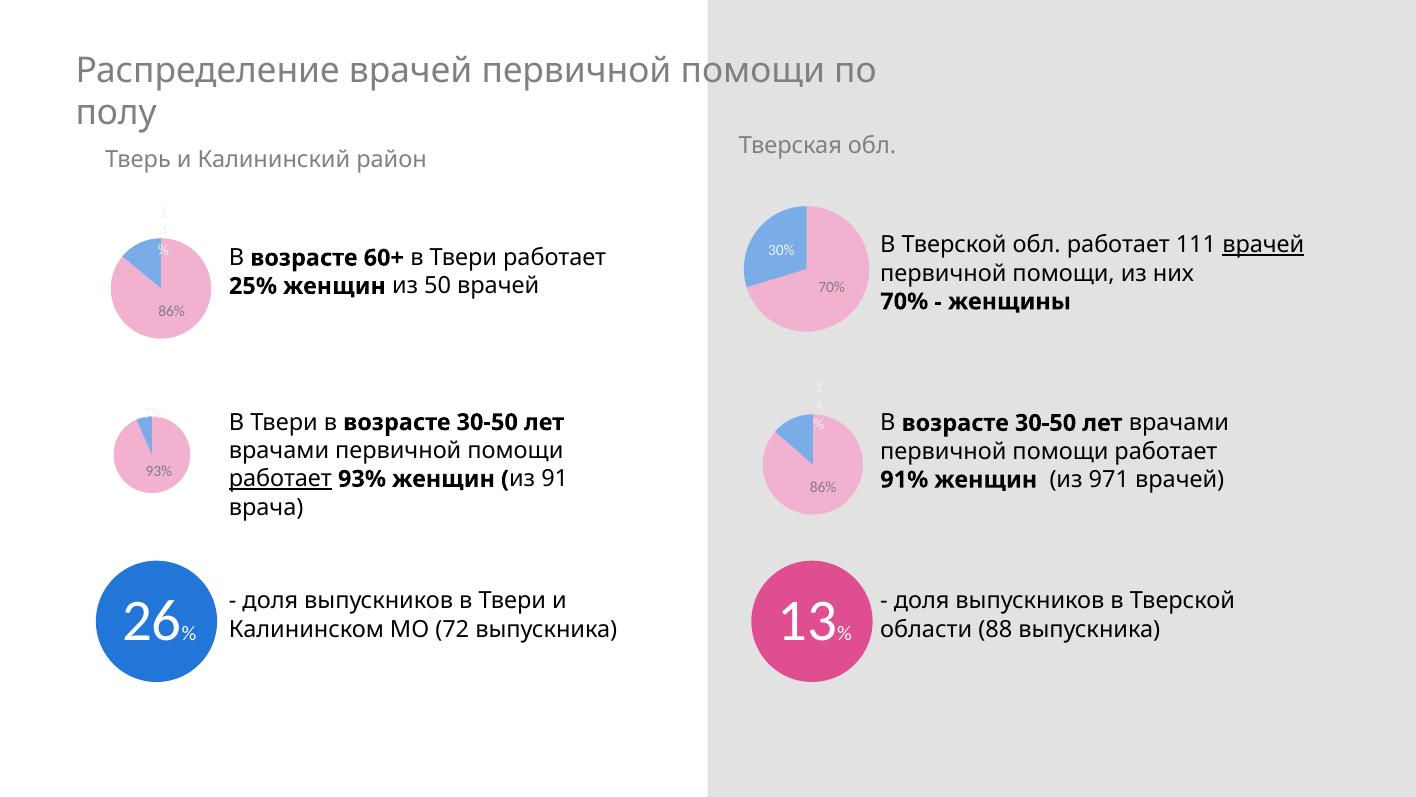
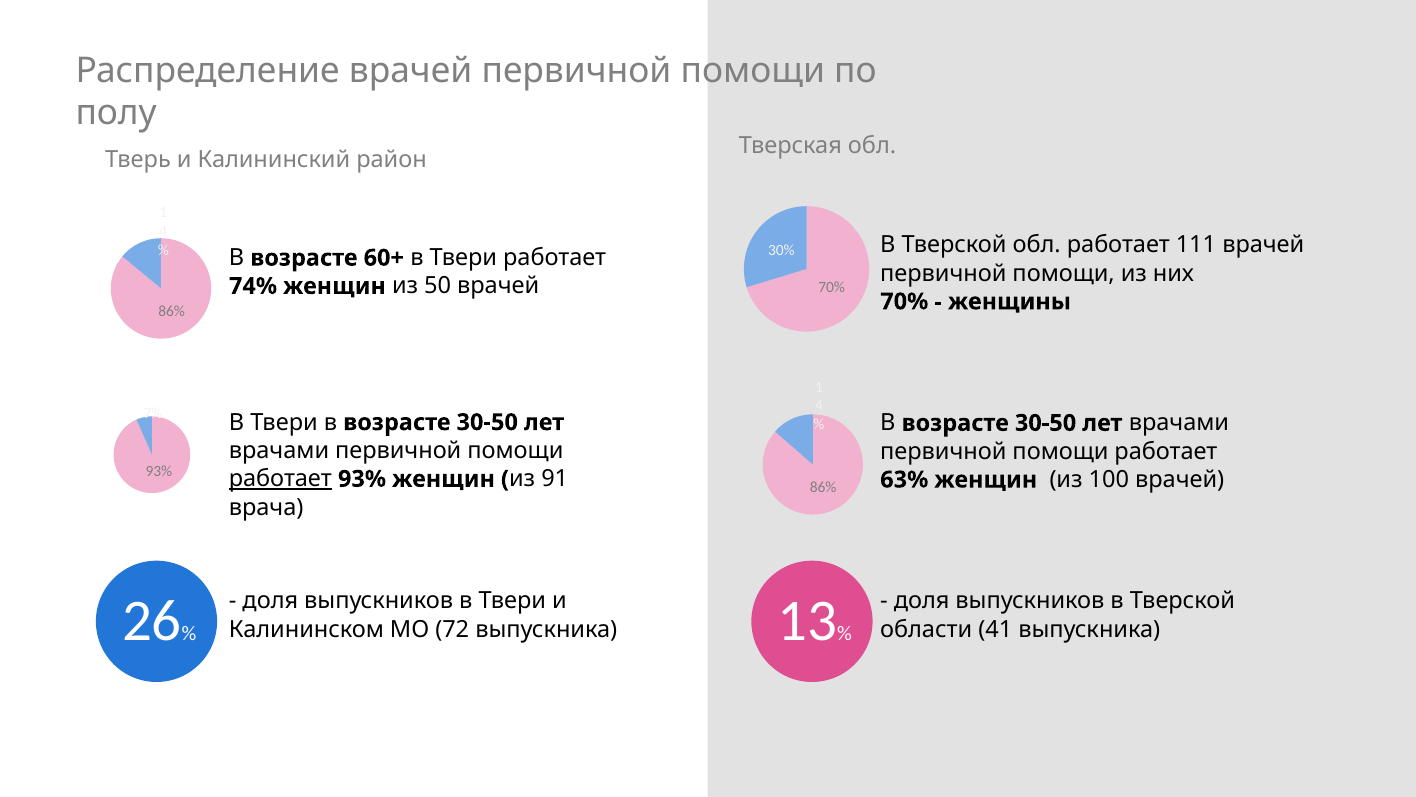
врачей at (1263, 245) underline: present -> none
25%: 25% -> 74%
91%: 91% -> 63%
971: 971 -> 100
88: 88 -> 41
